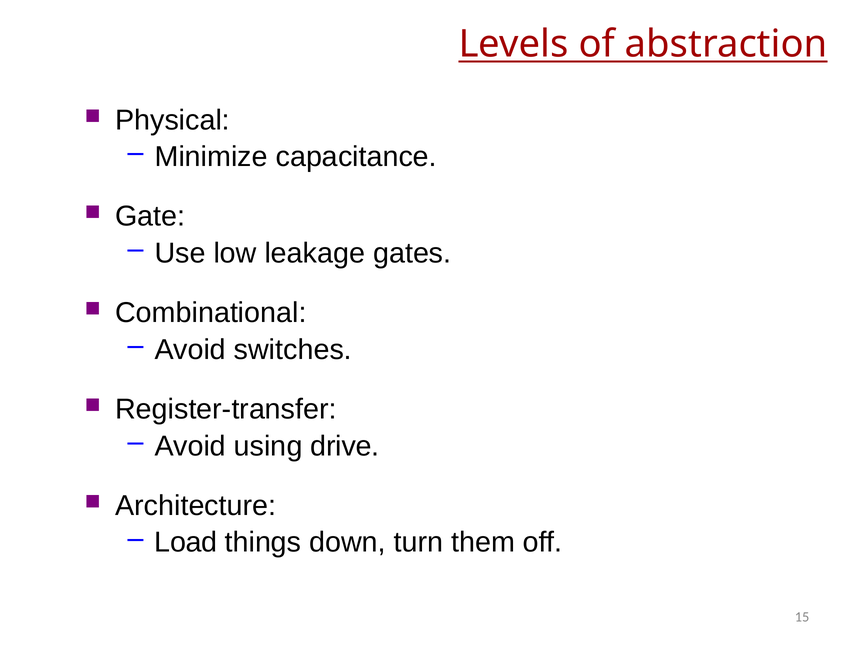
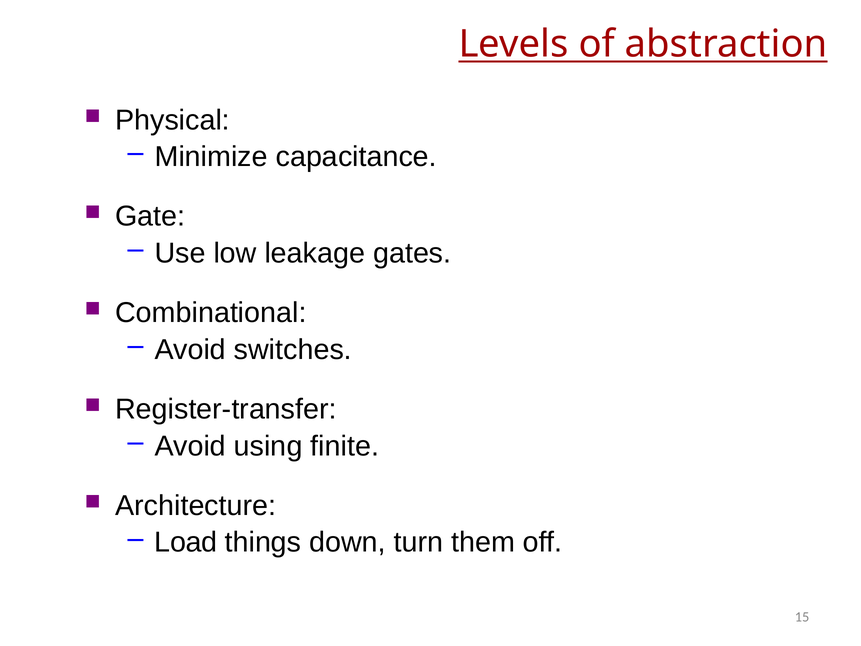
drive: drive -> finite
